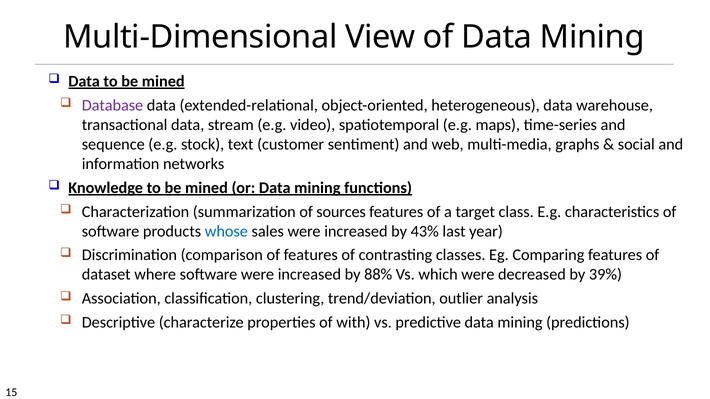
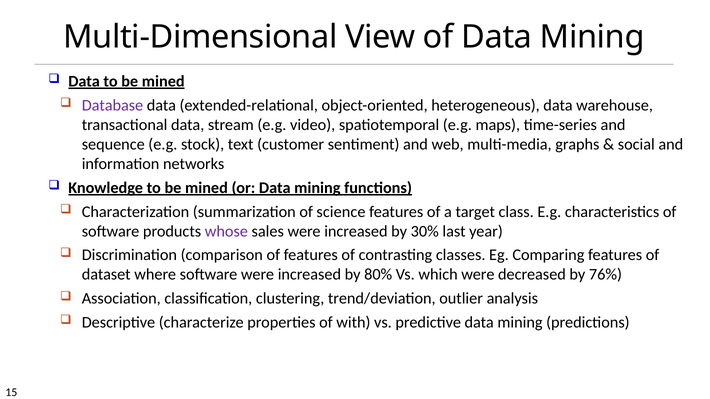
sources: sources -> science
whose colour: blue -> purple
43%: 43% -> 30%
88%: 88% -> 80%
39%: 39% -> 76%
